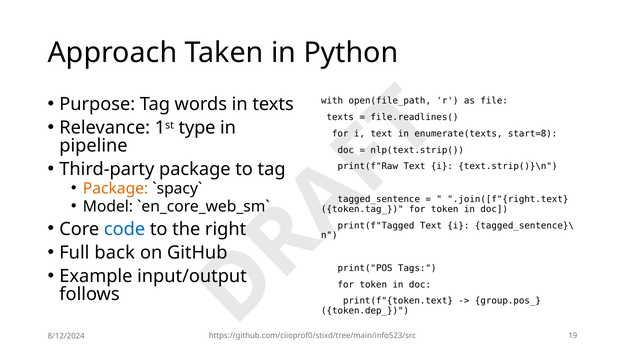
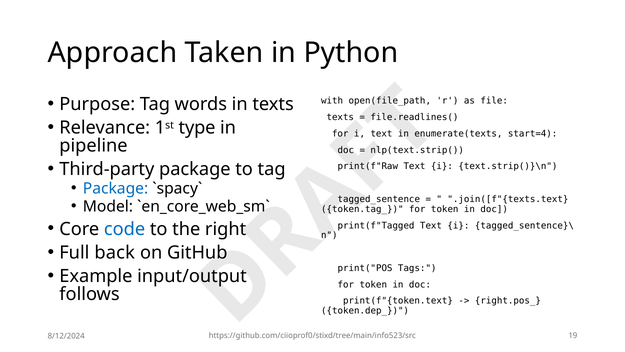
start=8: start=8 -> start=4
Package at (116, 188) colour: orange -> blue
.join([f"{right.text: .join([f"{right.text -> .join([f"{texts.text
group.pos_: group.pos_ -> right.pos_
